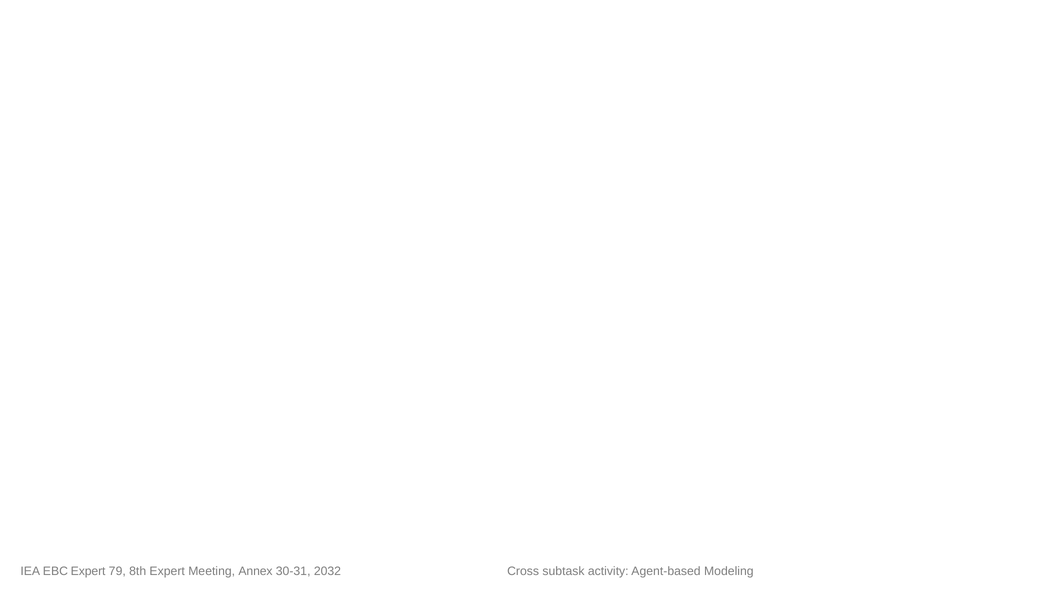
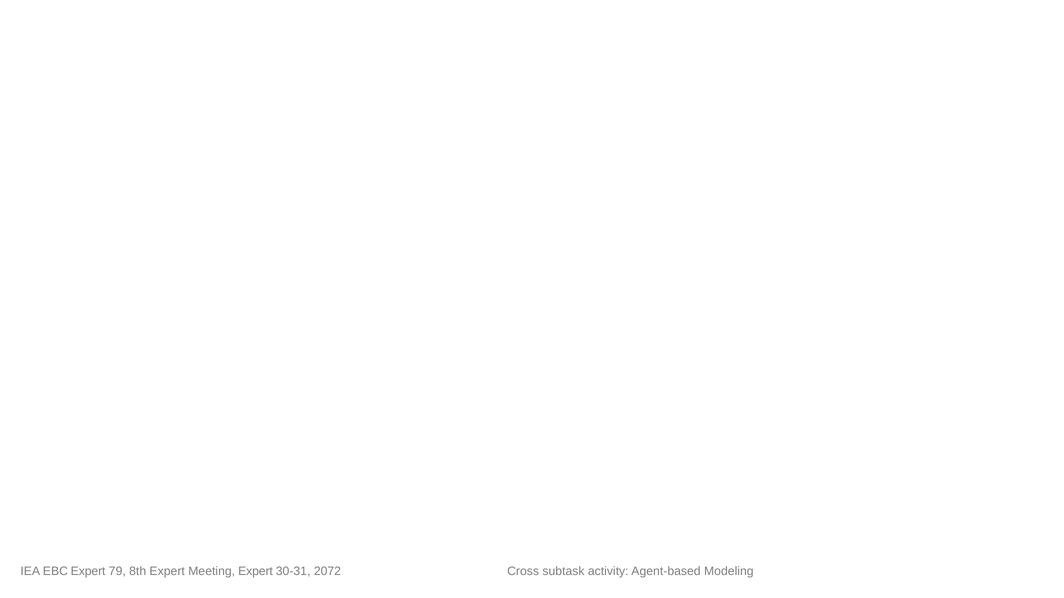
Meeting Annex: Annex -> Expert
2032: 2032 -> 2072
